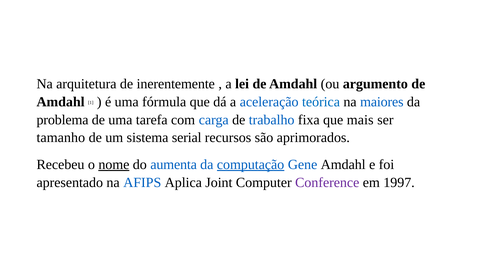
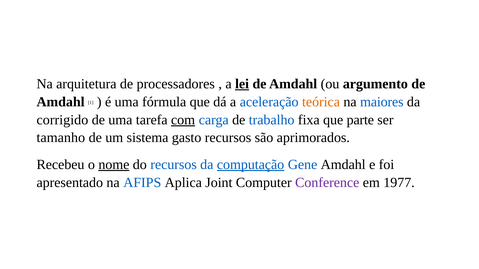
inerentemente: inerentemente -> processadores
lei underline: none -> present
teórica colour: blue -> orange
problema: problema -> corrigido
com underline: none -> present
mais: mais -> parte
serial: serial -> gasto
do aumenta: aumenta -> recursos
1997: 1997 -> 1977
